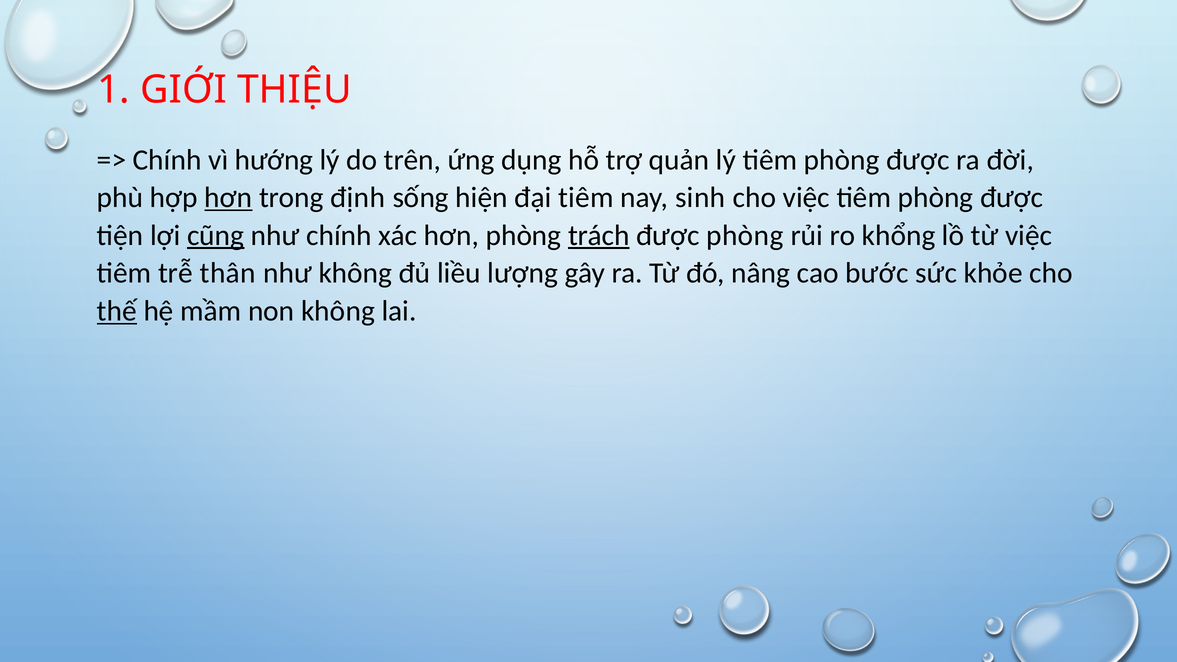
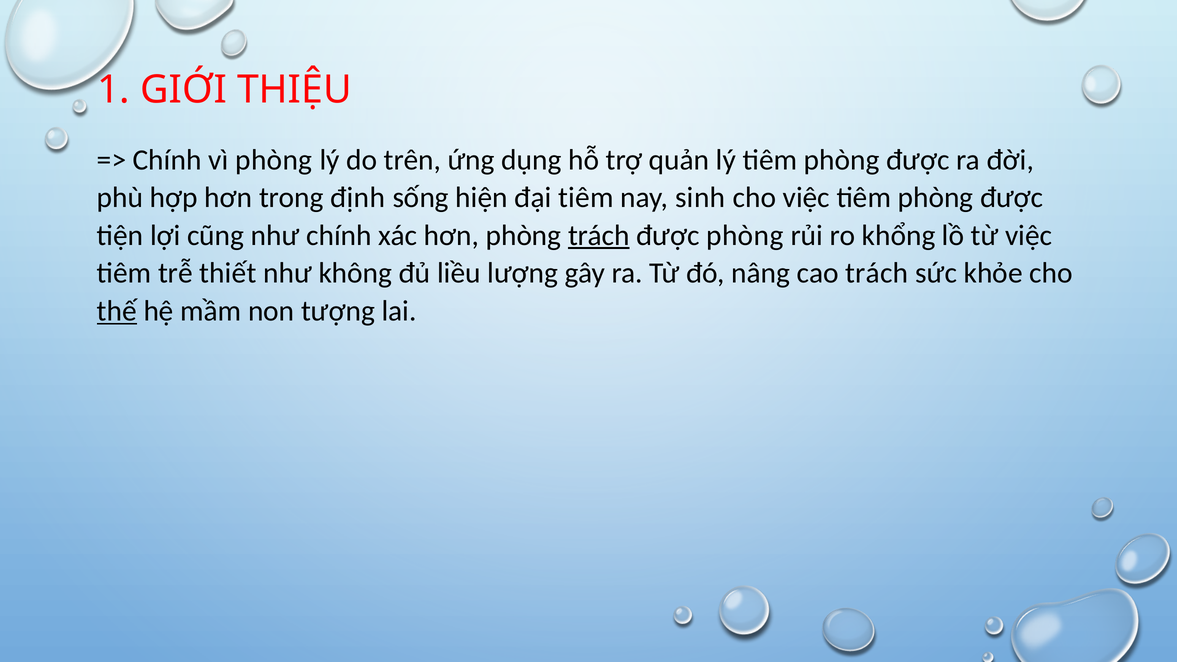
vì hướng: hướng -> phòng
hơn at (228, 198) underline: present -> none
cũng underline: present -> none
thân: thân -> thiết
cao bước: bước -> trách
non không: không -> tượng
